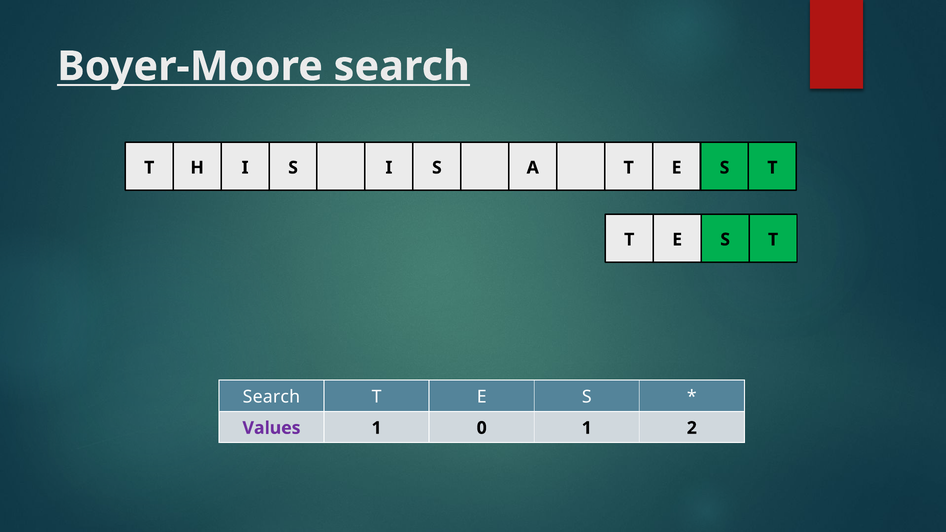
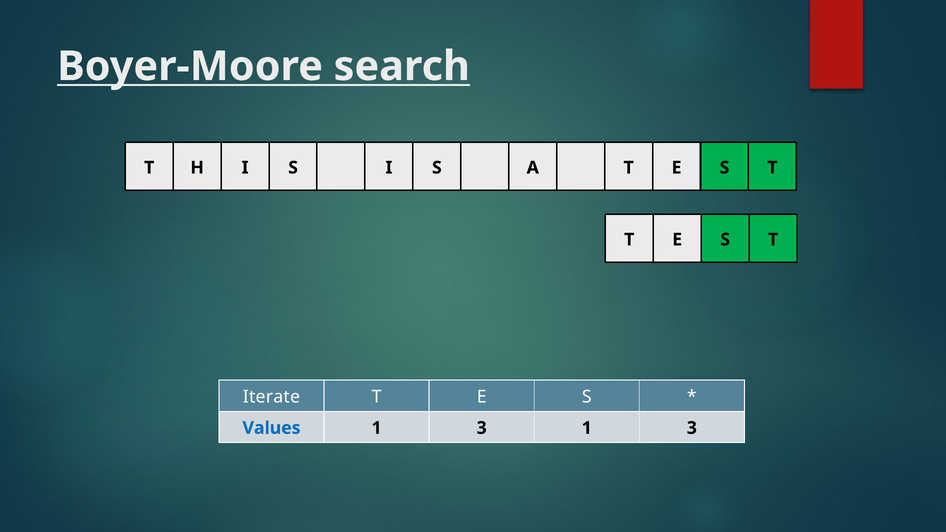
Search at (271, 397): Search -> Iterate
Values colour: purple -> blue
0 at (482, 428): 0 -> 3
2 at (692, 428): 2 -> 3
